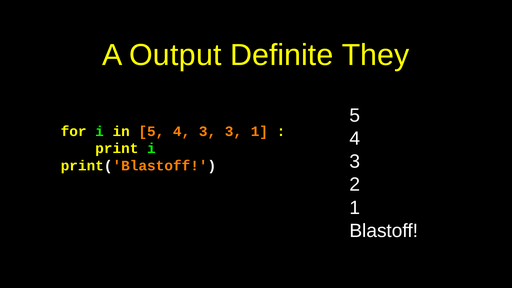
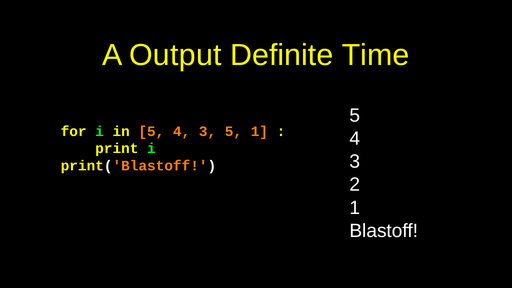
They: They -> Time
3 3: 3 -> 5
